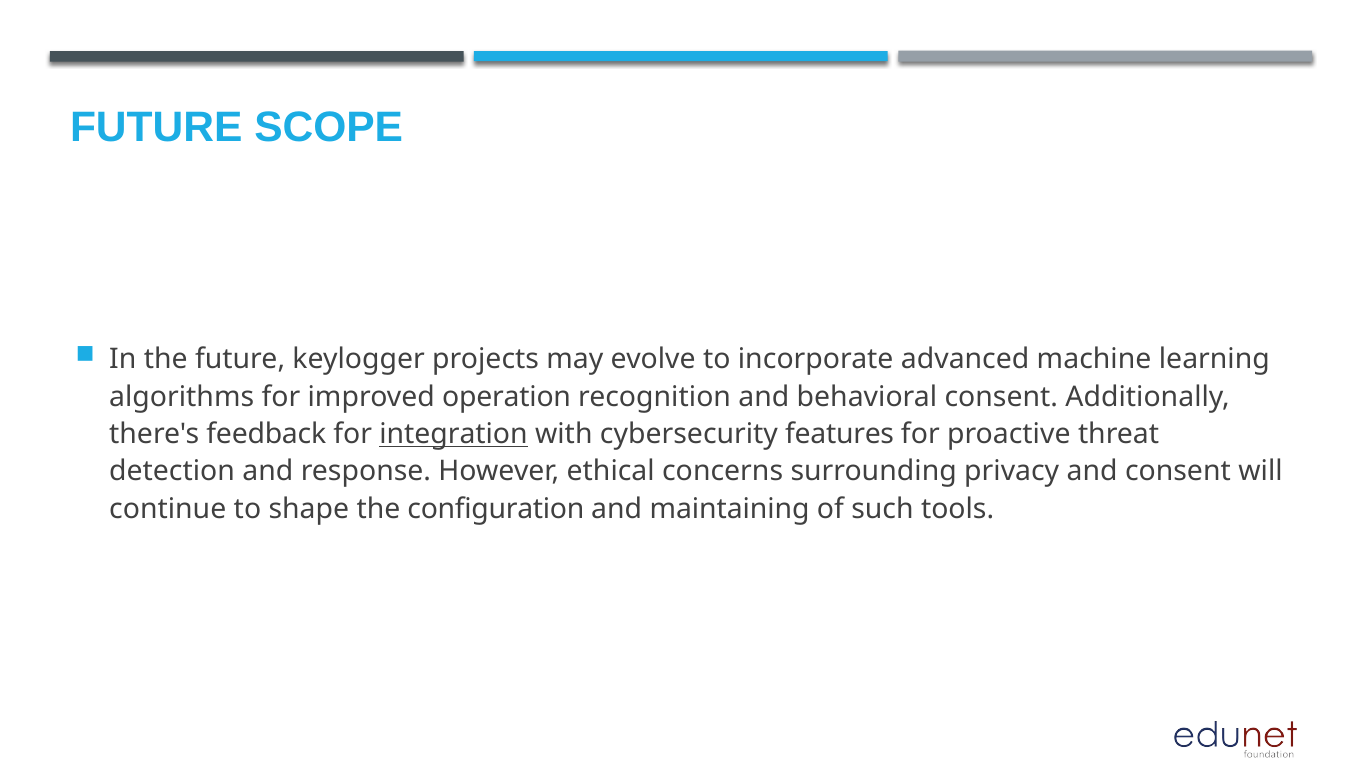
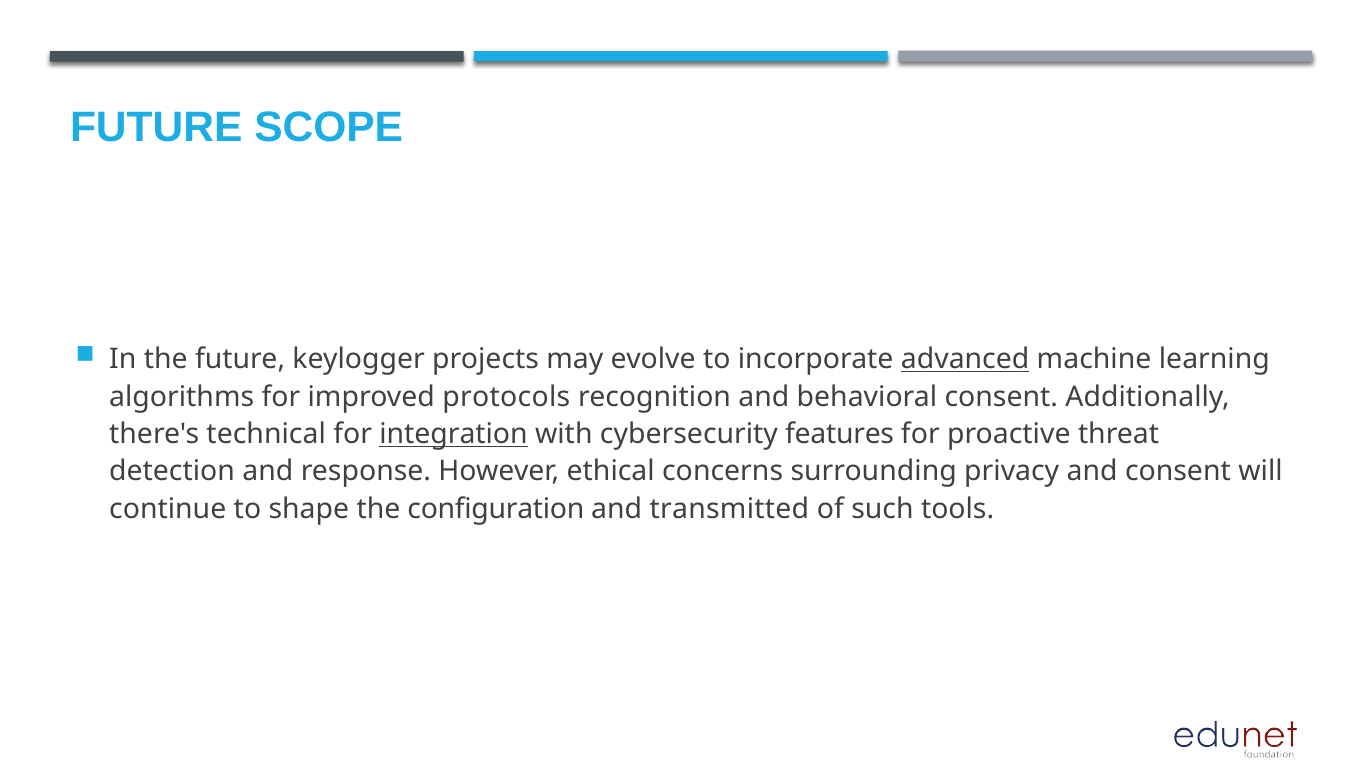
advanced underline: none -> present
operation: operation -> protocols
feedback: feedback -> technical
maintaining: maintaining -> transmitted
